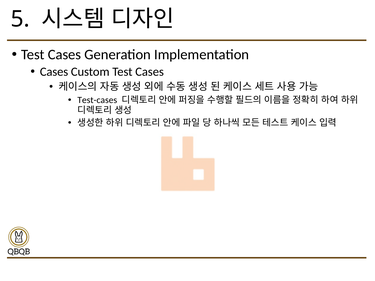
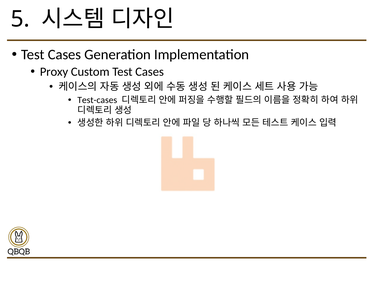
Cases at (54, 72): Cases -> Proxy
